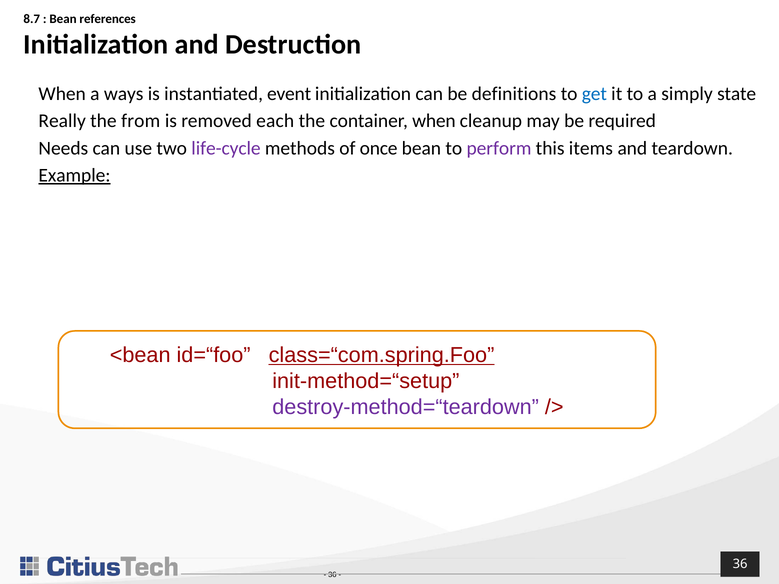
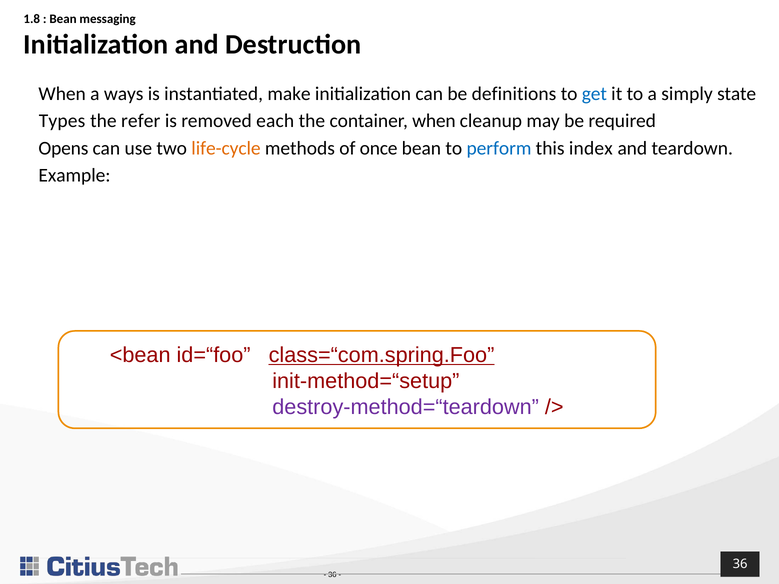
8.7: 8.7 -> 1.8
references: references -> messaging
event: event -> make
Really: Really -> Types
from: from -> refer
Needs: Needs -> Opens
life-cycle colour: purple -> orange
perform colour: purple -> blue
items: items -> index
Example underline: present -> none
